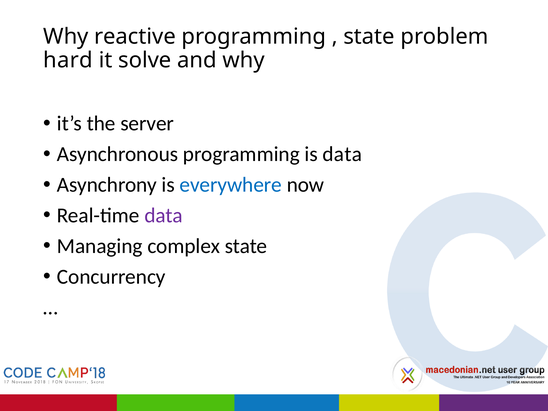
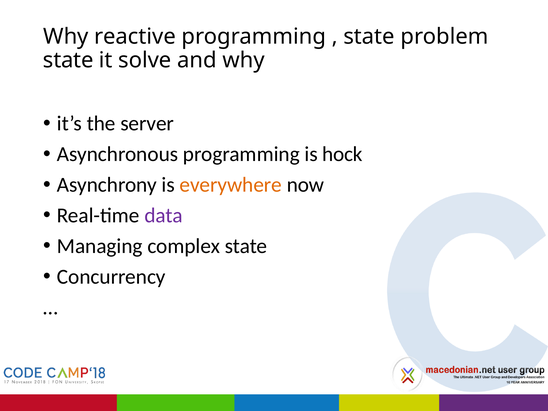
hard at (68, 60): hard -> state
is data: data -> hock
everywhere colour: blue -> orange
